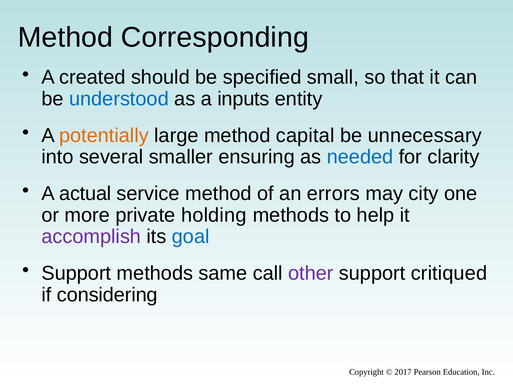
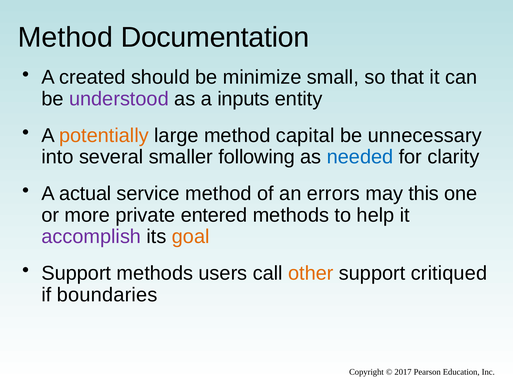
Corresponding: Corresponding -> Documentation
specified: specified -> minimize
understood colour: blue -> purple
ensuring: ensuring -> following
city: city -> this
holding: holding -> entered
goal colour: blue -> orange
same: same -> users
other colour: purple -> orange
considering: considering -> boundaries
